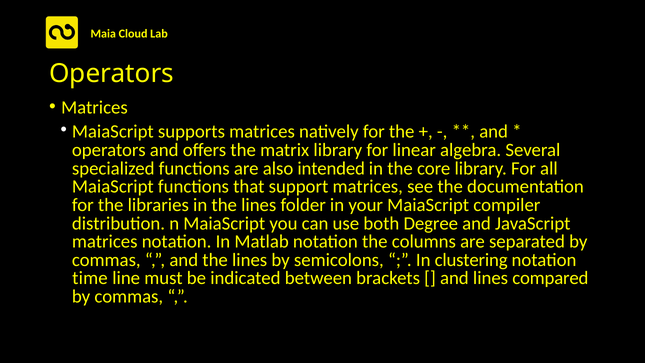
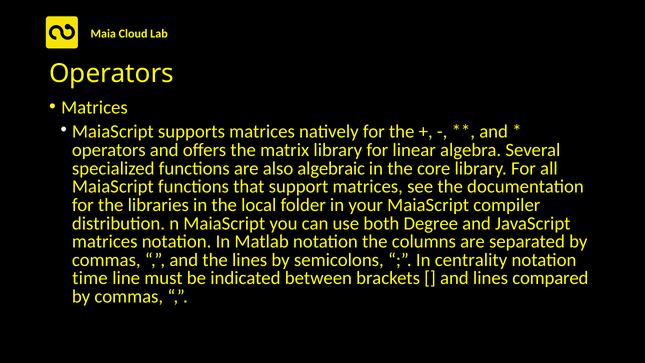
intended: intended -> algebraic
in the lines: lines -> local
clustering: clustering -> centrality
